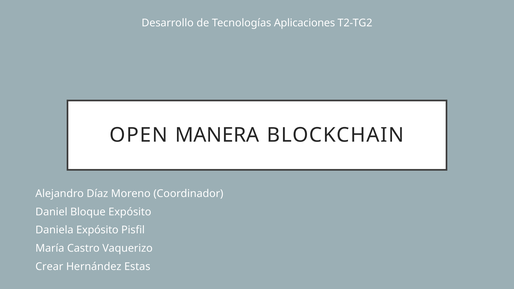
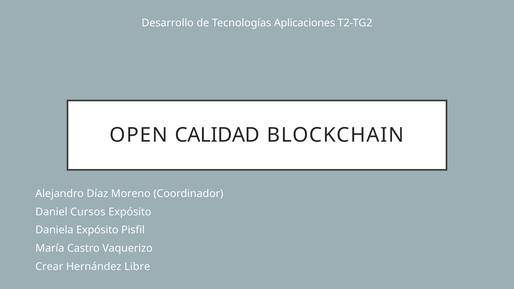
MANERA: MANERA -> CALIDAD
Bloque: Bloque -> Cursos
Estas: Estas -> Libre
